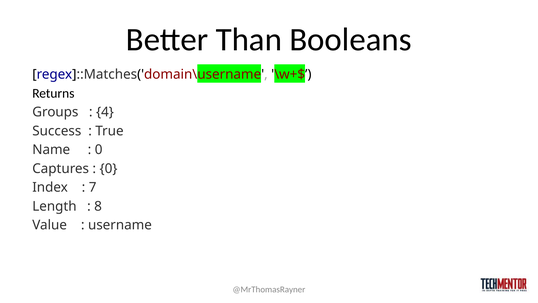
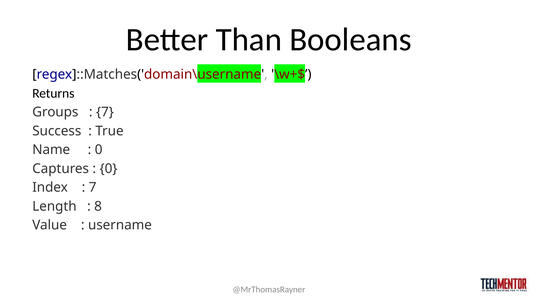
4 at (105, 112): 4 -> 7
